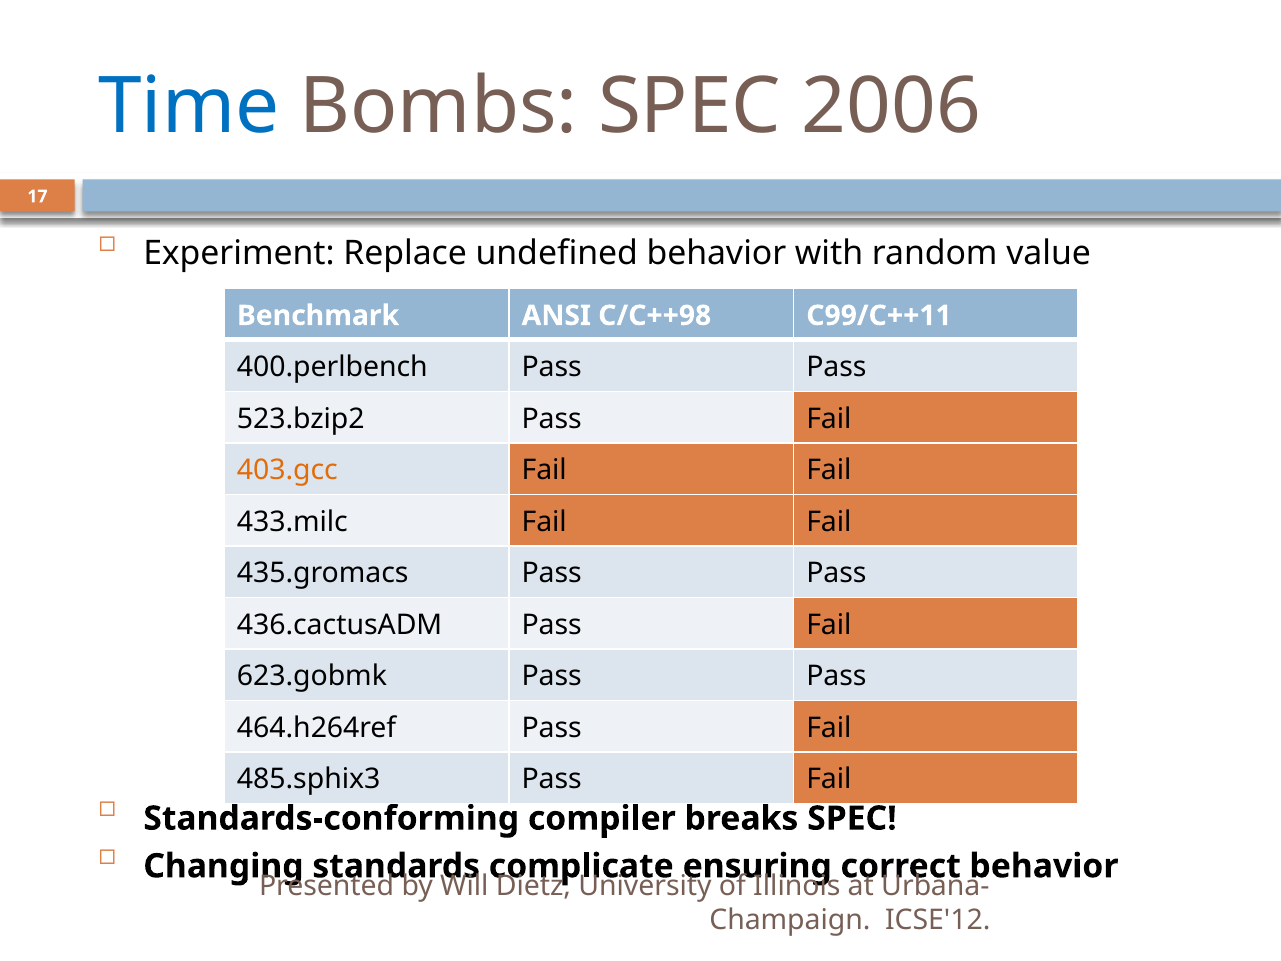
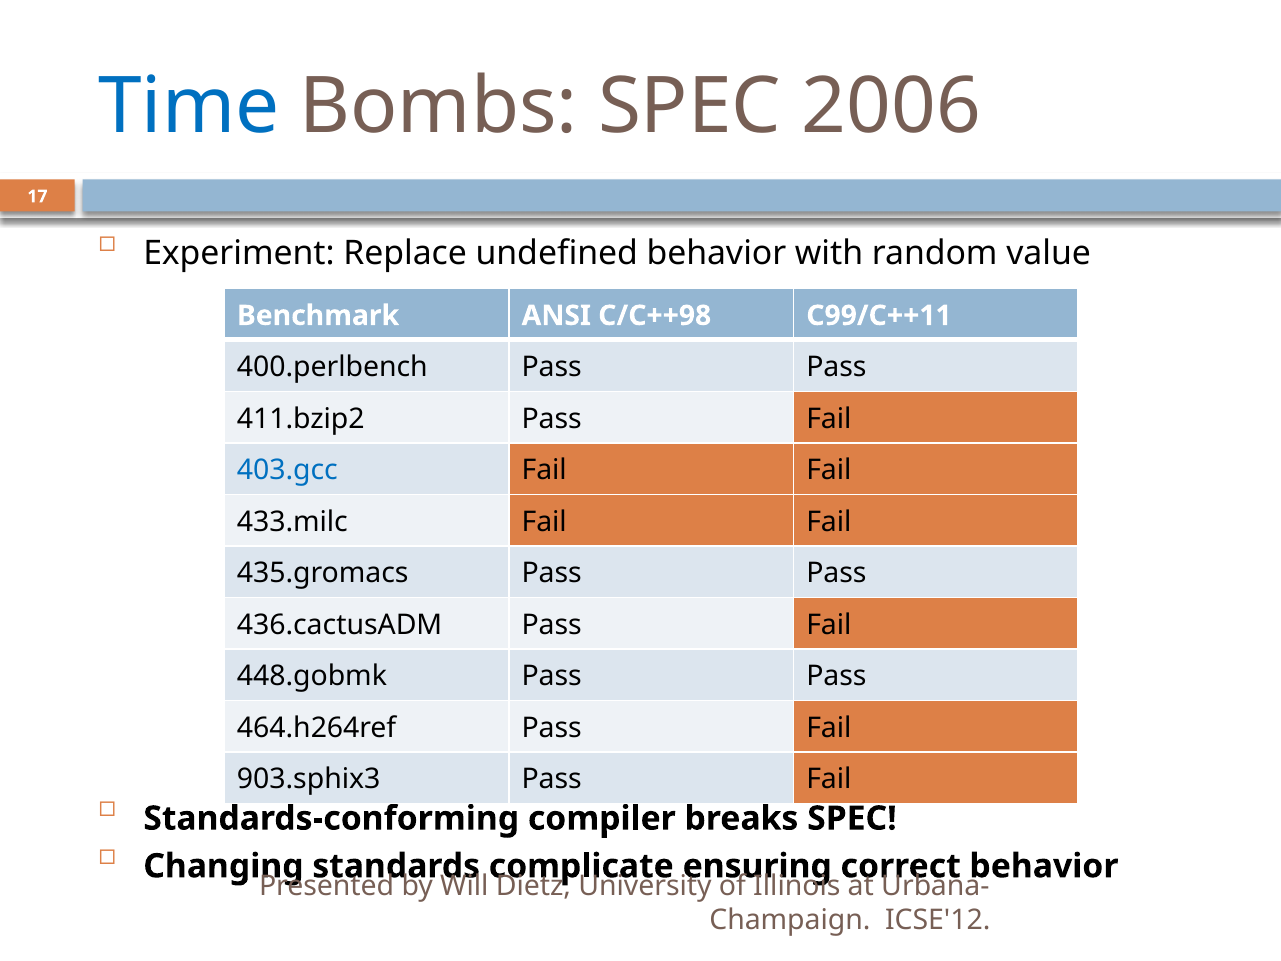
523.bzip2: 523.bzip2 -> 411.bzip2
403.gcc colour: orange -> blue
623.gobmk: 623.gobmk -> 448.gobmk
485.sphix3: 485.sphix3 -> 903.sphix3
